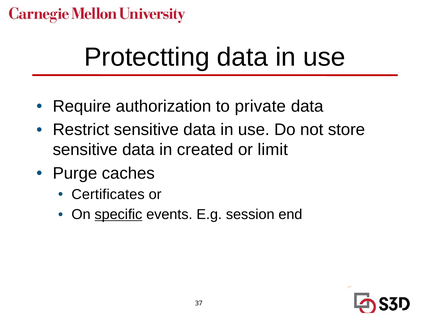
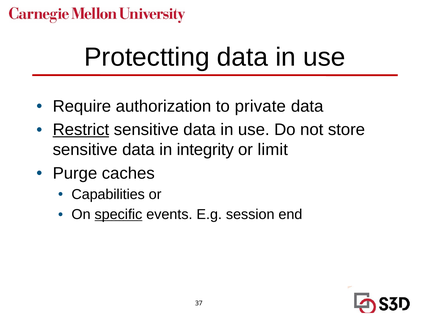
Restrict underline: none -> present
created: created -> integrity
Certificates: Certificates -> Capabilities
